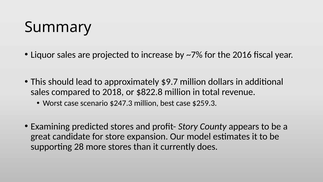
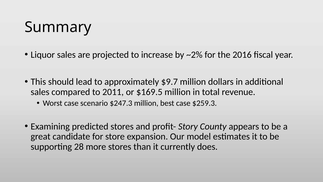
~7%: ~7% -> ~2%
2018: 2018 -> 2011
$822.8: $822.8 -> $169.5
